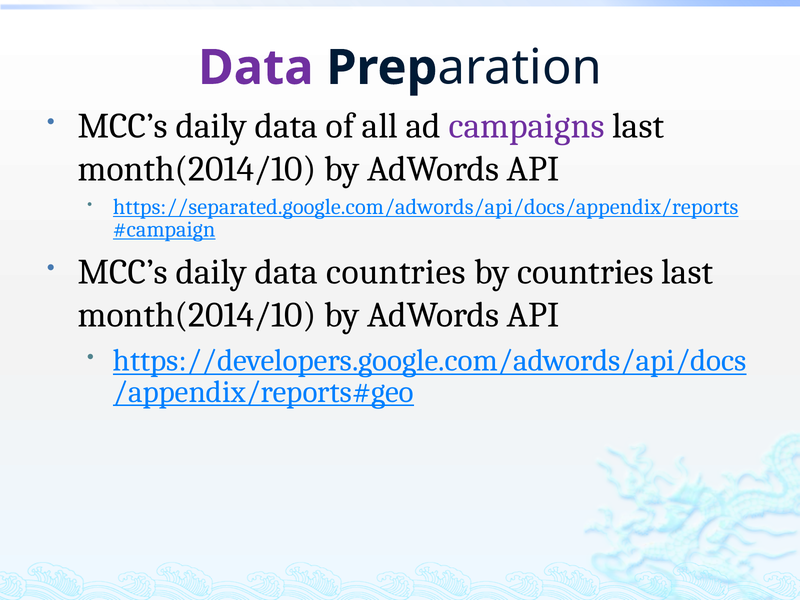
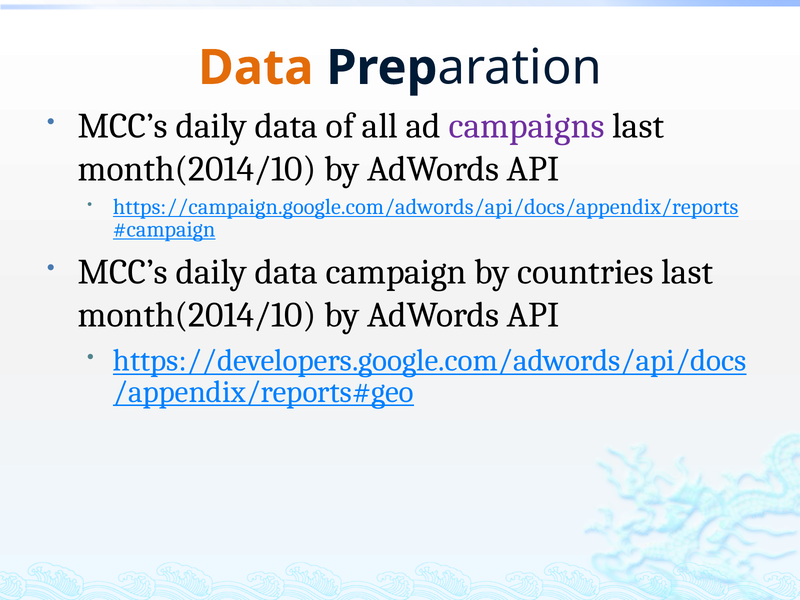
Data at (256, 68) colour: purple -> orange
https://separated.google.com/adwords/api/docs/appendix/reports: https://separated.google.com/adwords/api/docs/appendix/reports -> https://campaign.google.com/adwords/api/docs/appendix/reports
data countries: countries -> campaign
